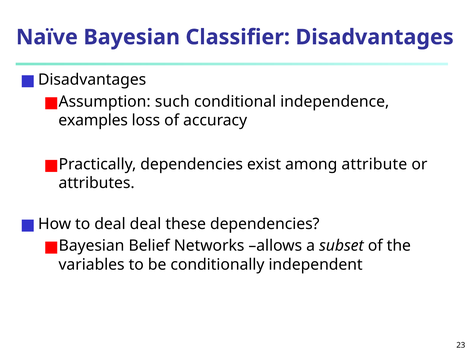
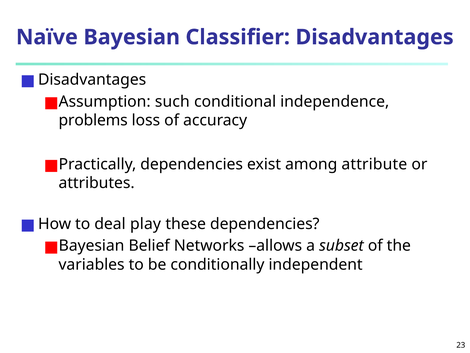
examples: examples -> problems
deal deal: deal -> play
